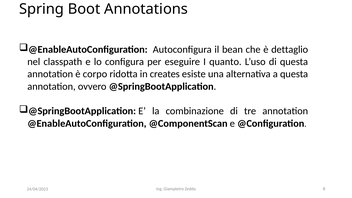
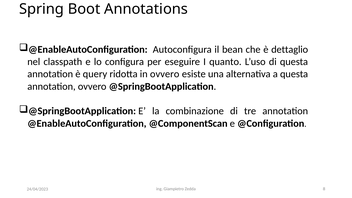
corpo: corpo -> query
in creates: creates -> ovvero
